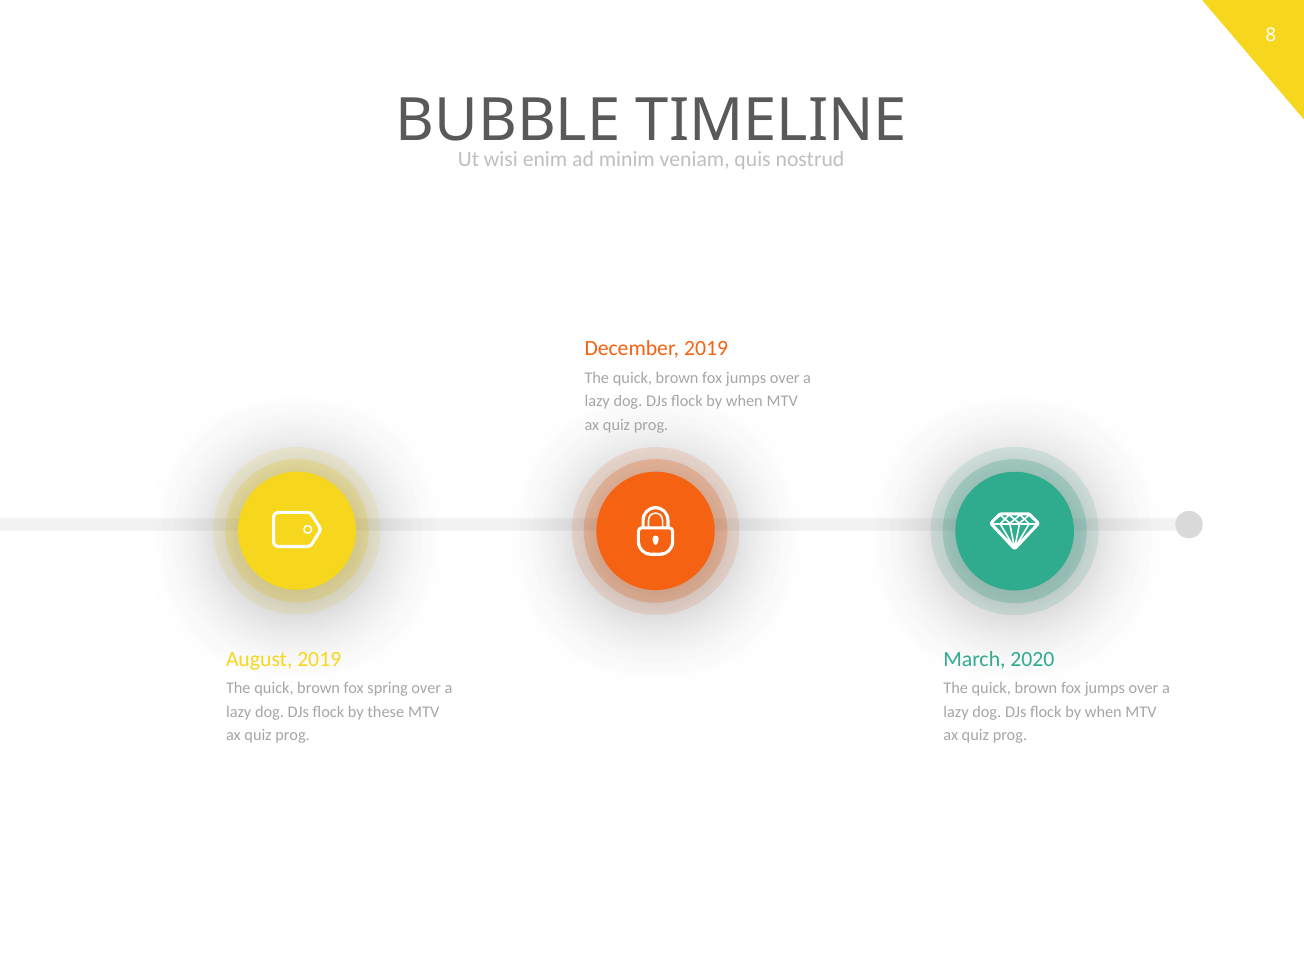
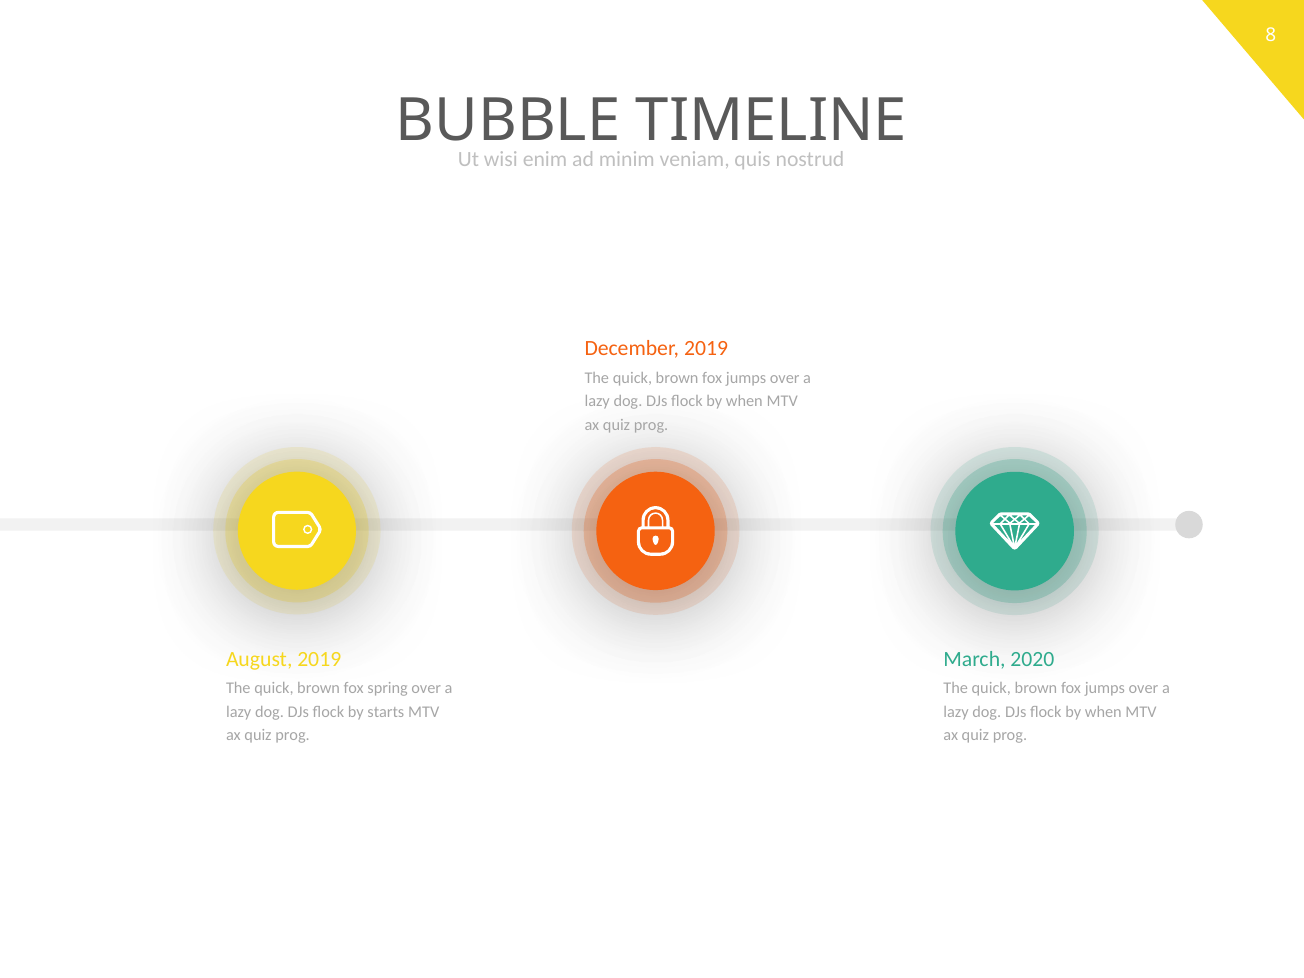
these: these -> starts
